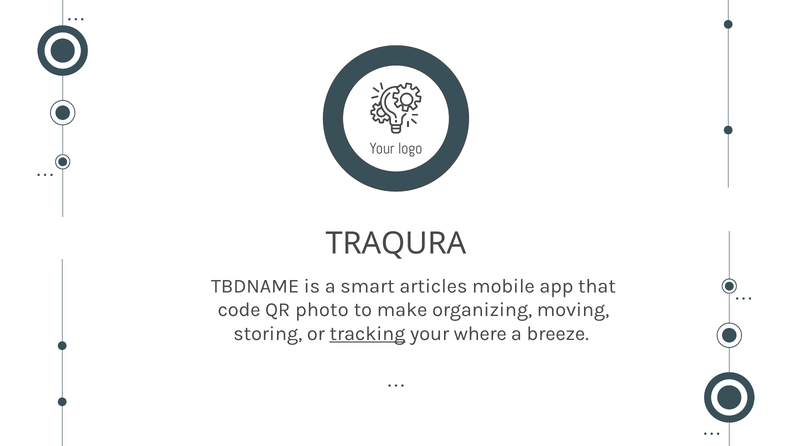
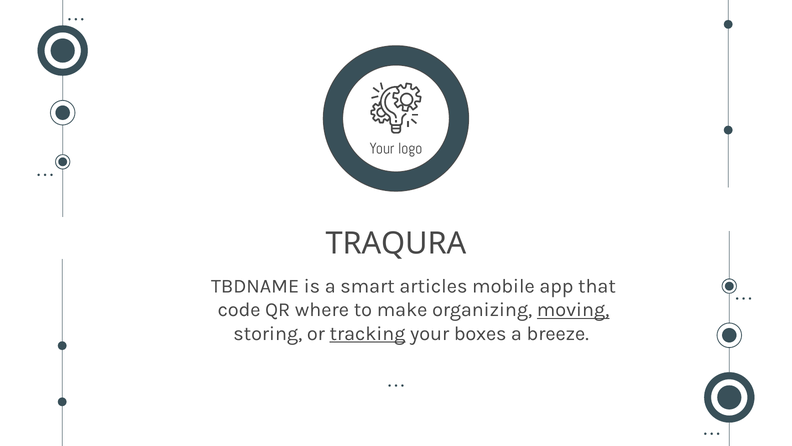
photo: photo -> where
moving underline: none -> present
where: where -> boxes
